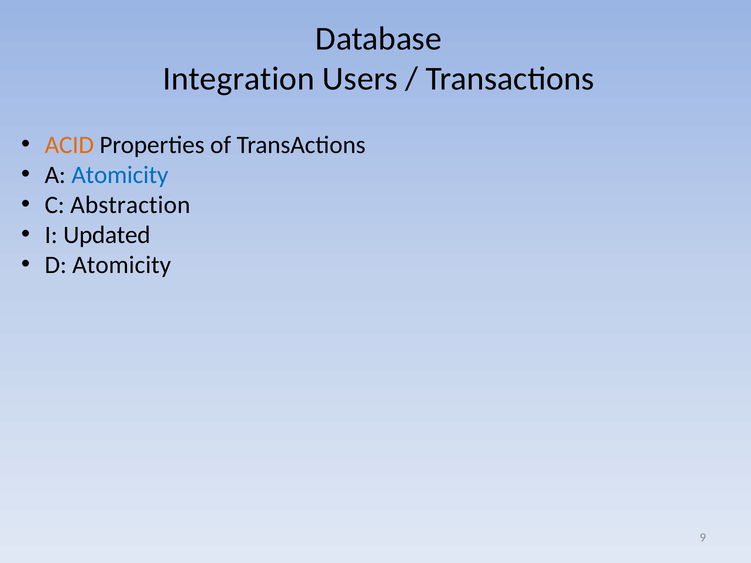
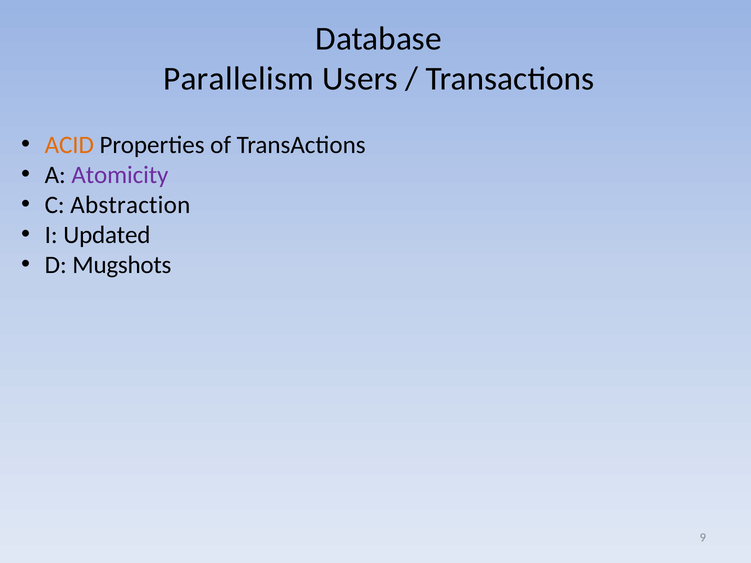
Integration: Integration -> Parallelism
Atomicity at (120, 175) colour: blue -> purple
D Atomicity: Atomicity -> Mugshots
